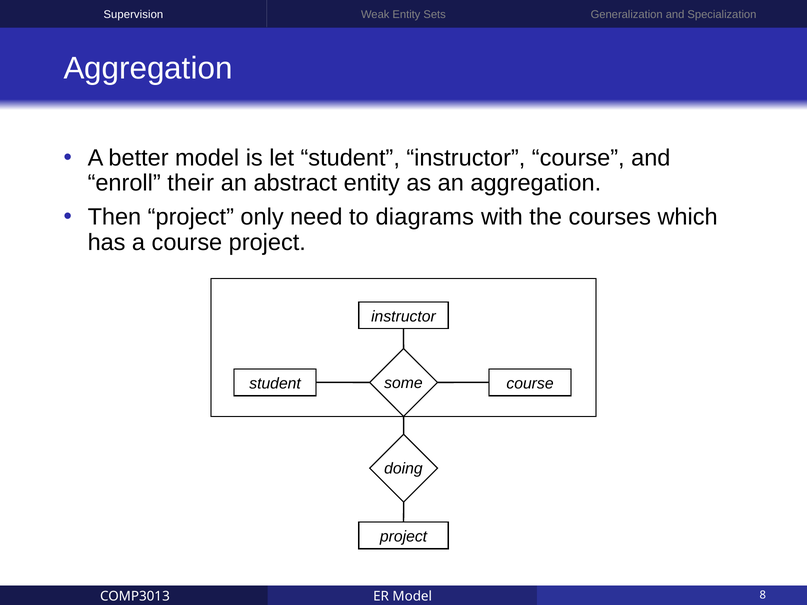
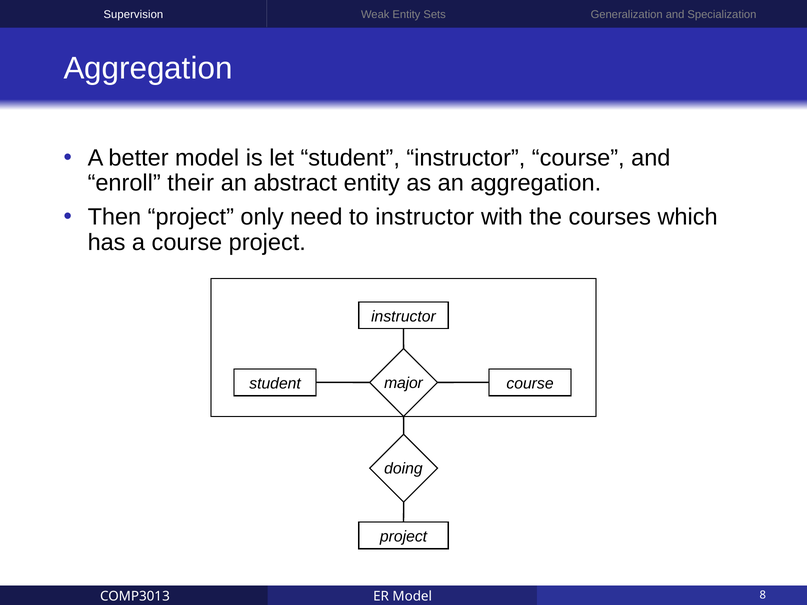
to diagrams: diagrams -> instructor
some: some -> major
